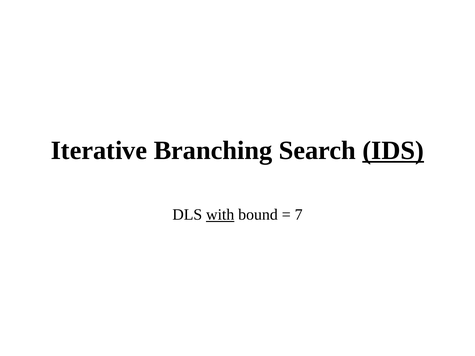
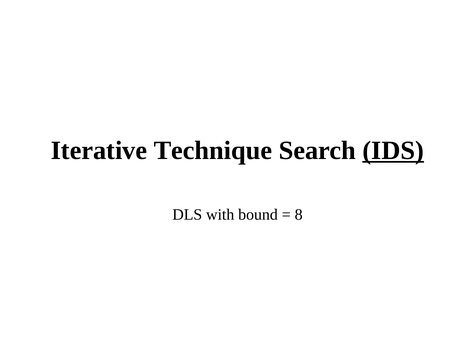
Branching: Branching -> Technique
with underline: present -> none
7: 7 -> 8
